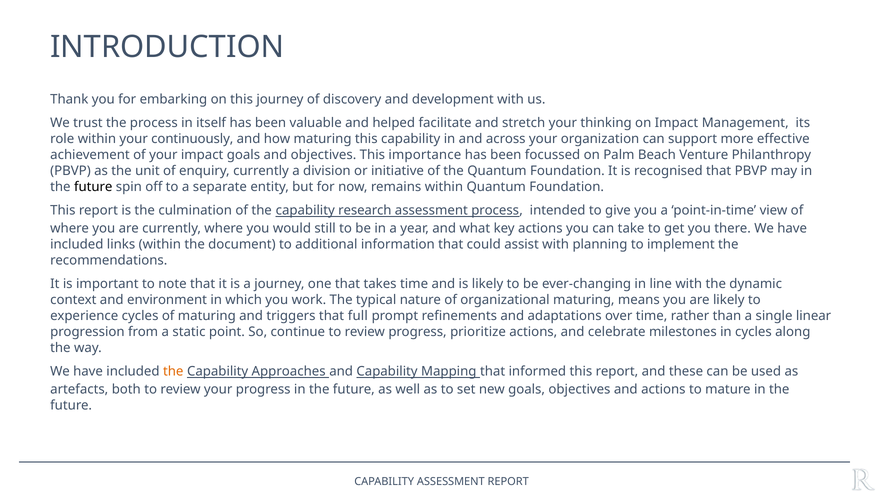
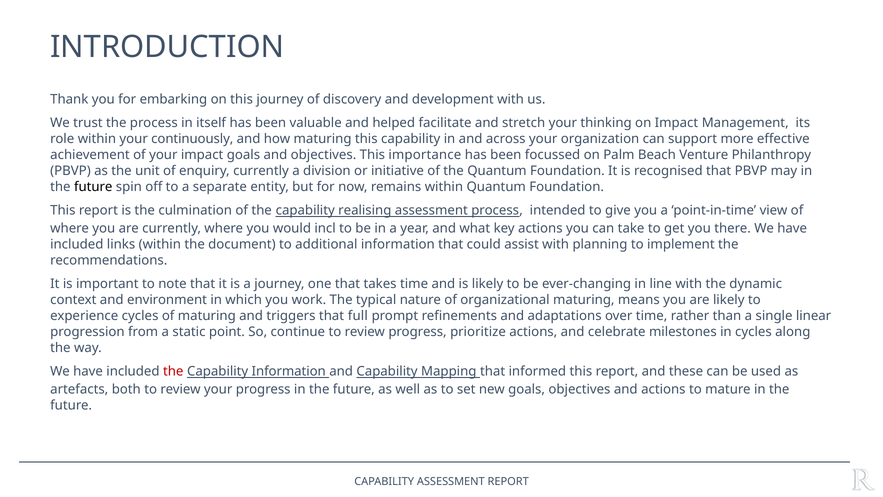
research: research -> realising
still: still -> incl
the at (173, 371) colour: orange -> red
Capability Approaches: Approaches -> Information
